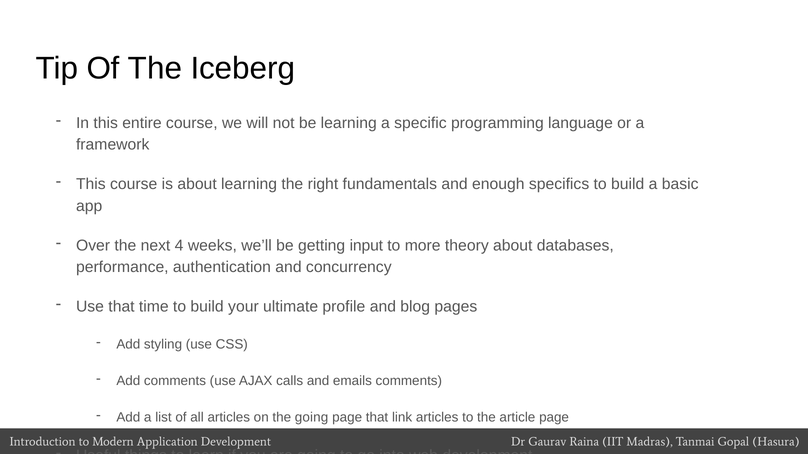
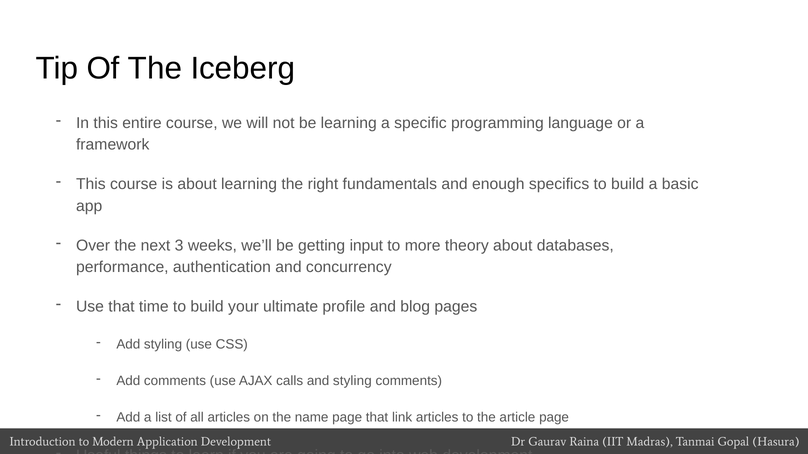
4: 4 -> 3
and emails: emails -> styling
the going: going -> name
